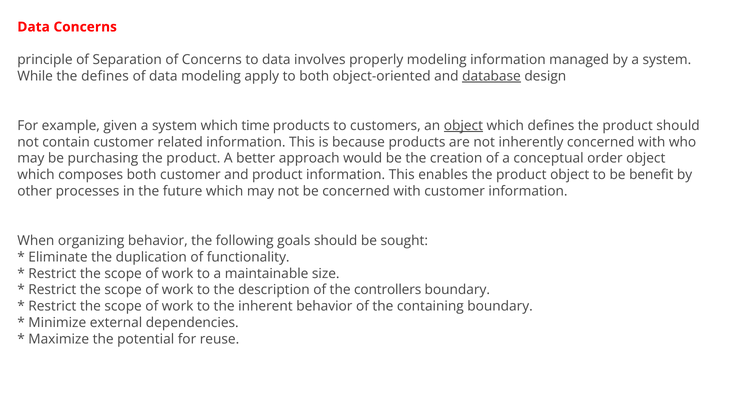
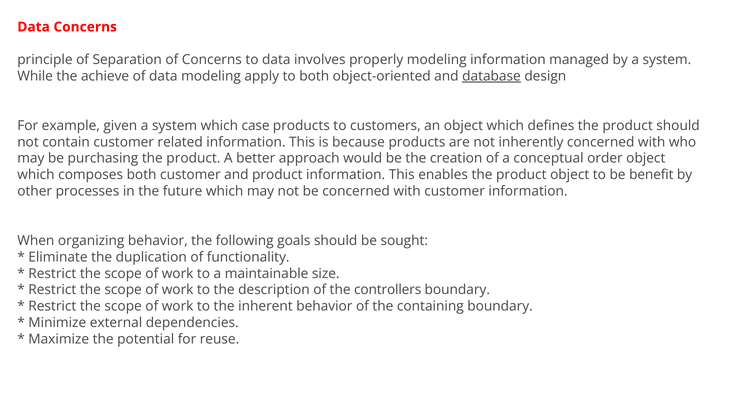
the defines: defines -> achieve
time: time -> case
object at (463, 126) underline: present -> none
